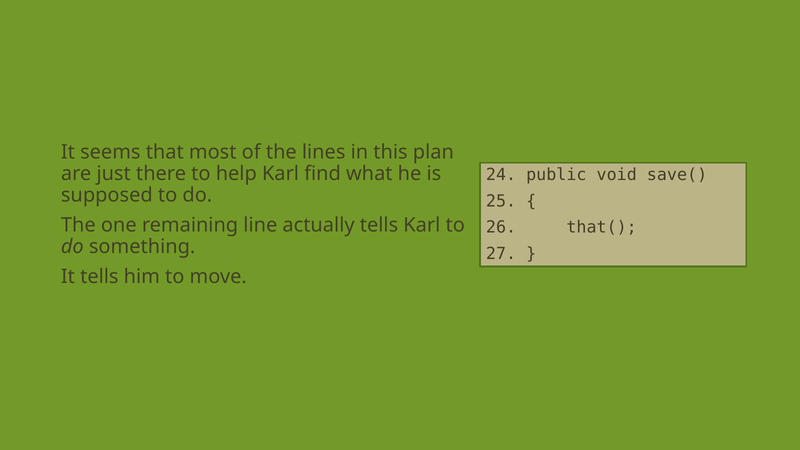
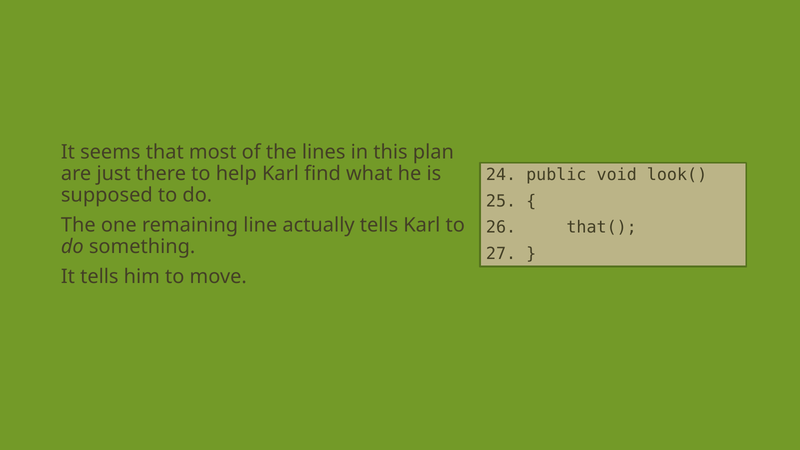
save(: save( -> look(
